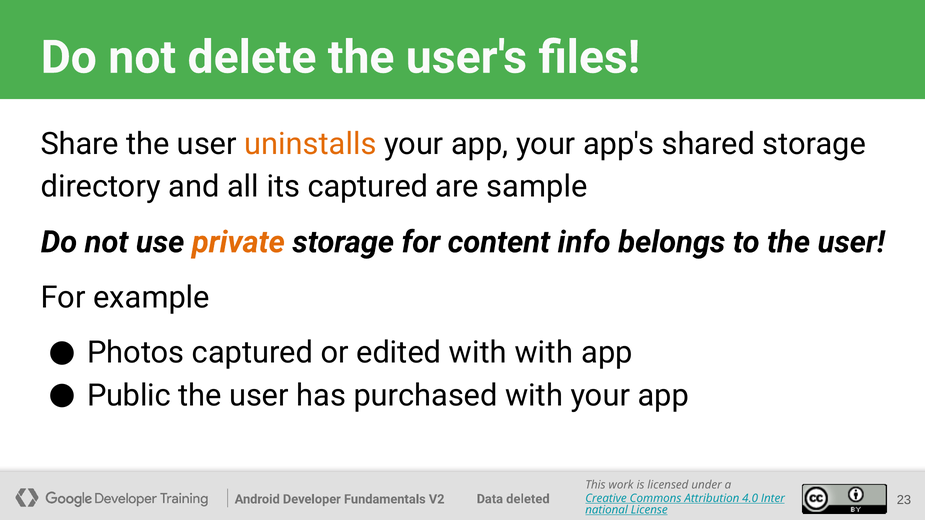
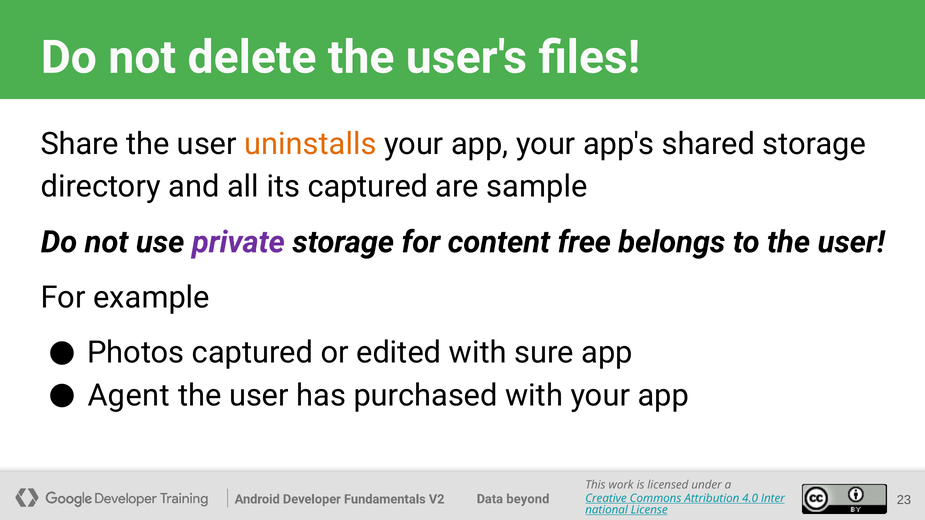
private colour: orange -> purple
info: info -> free
with with: with -> sure
Public: Public -> Agent
deleted: deleted -> beyond
